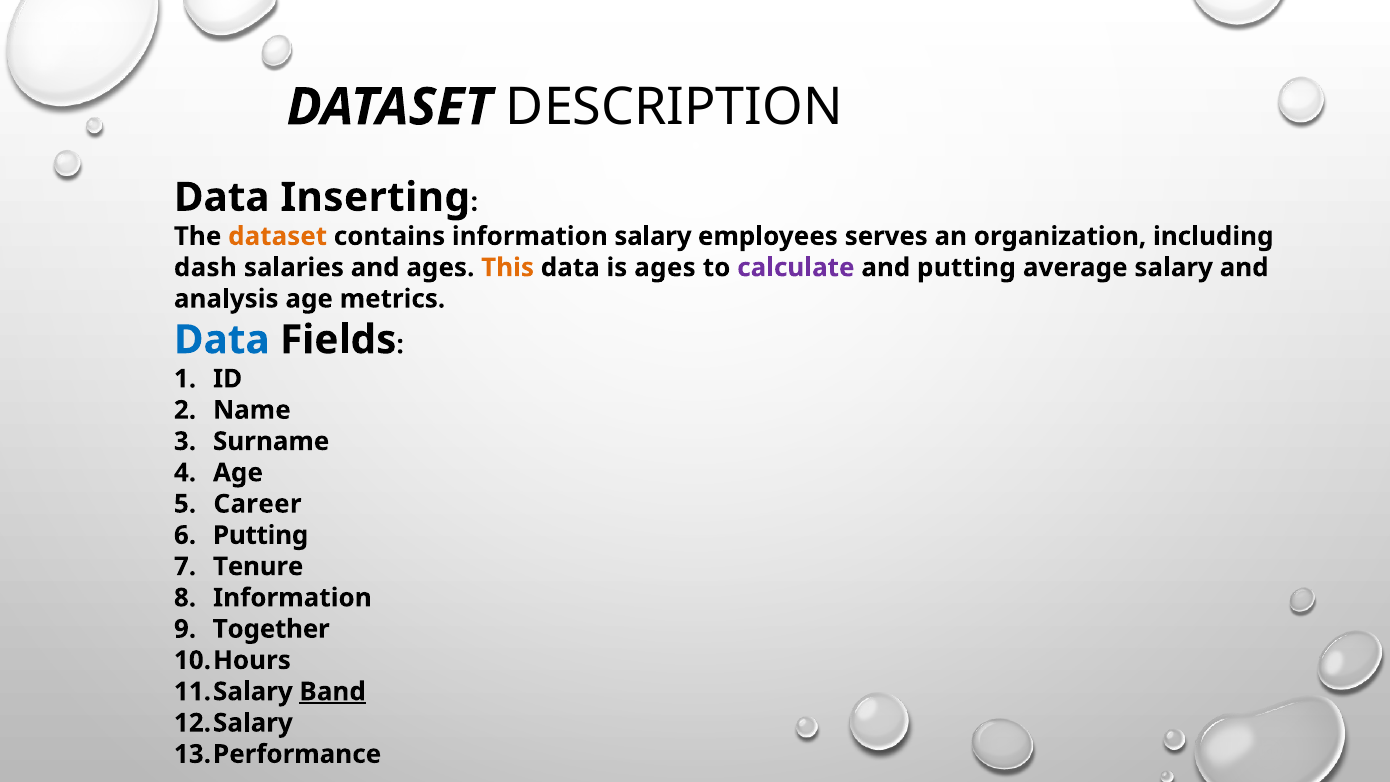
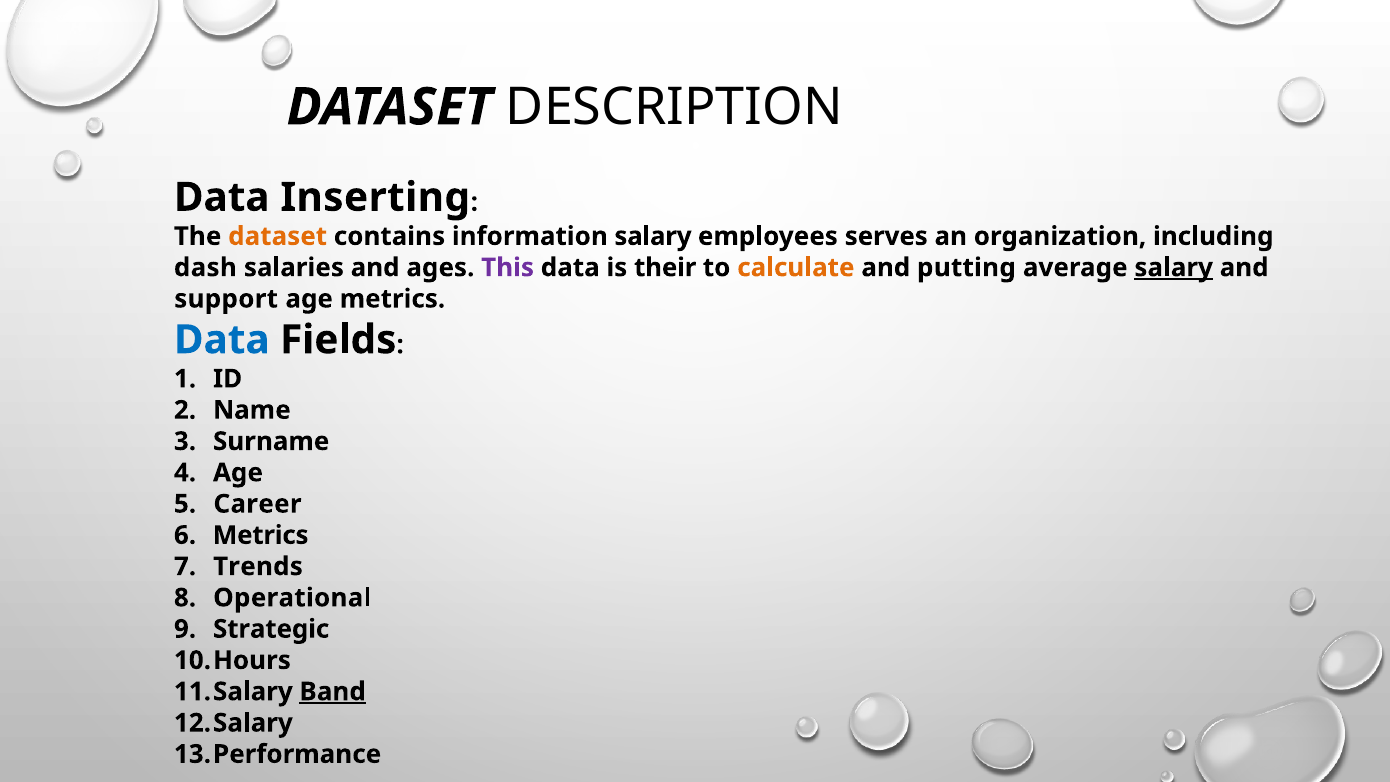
This colour: orange -> purple
is ages: ages -> their
calculate colour: purple -> orange
salary at (1174, 268) underline: none -> present
analysis: analysis -> support
Putting at (261, 535): Putting -> Metrics
Tenure: Tenure -> Trends
Information at (292, 598): Information -> Operational
Together: Together -> Strategic
